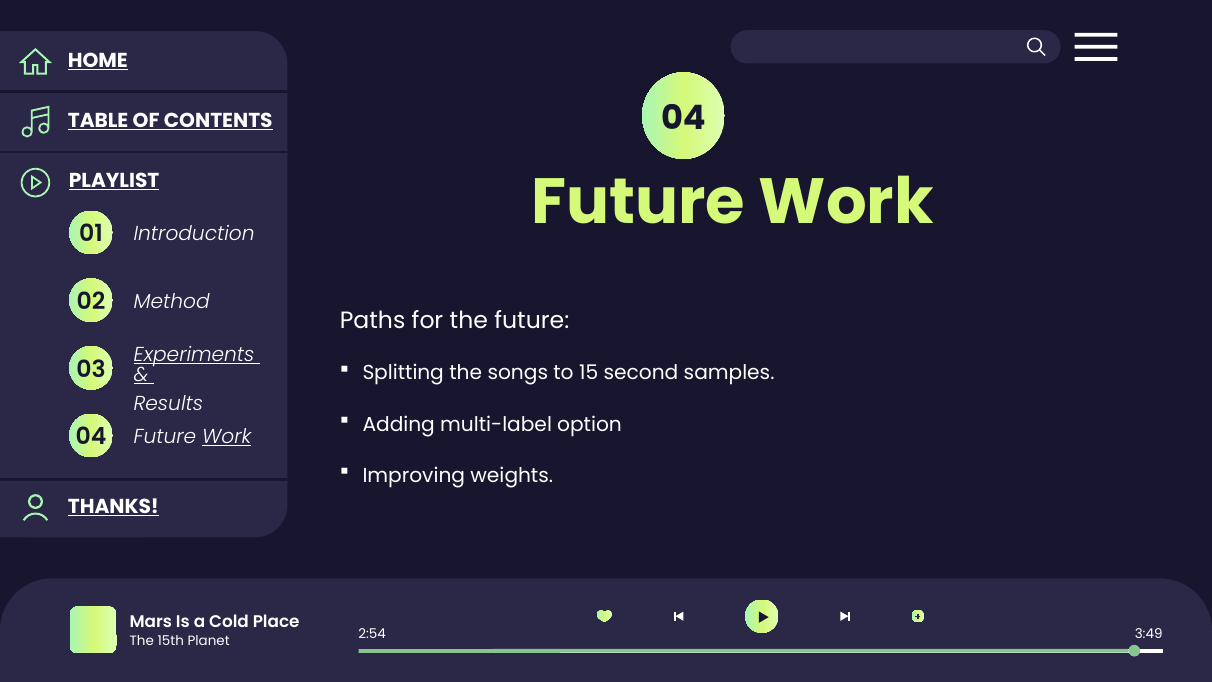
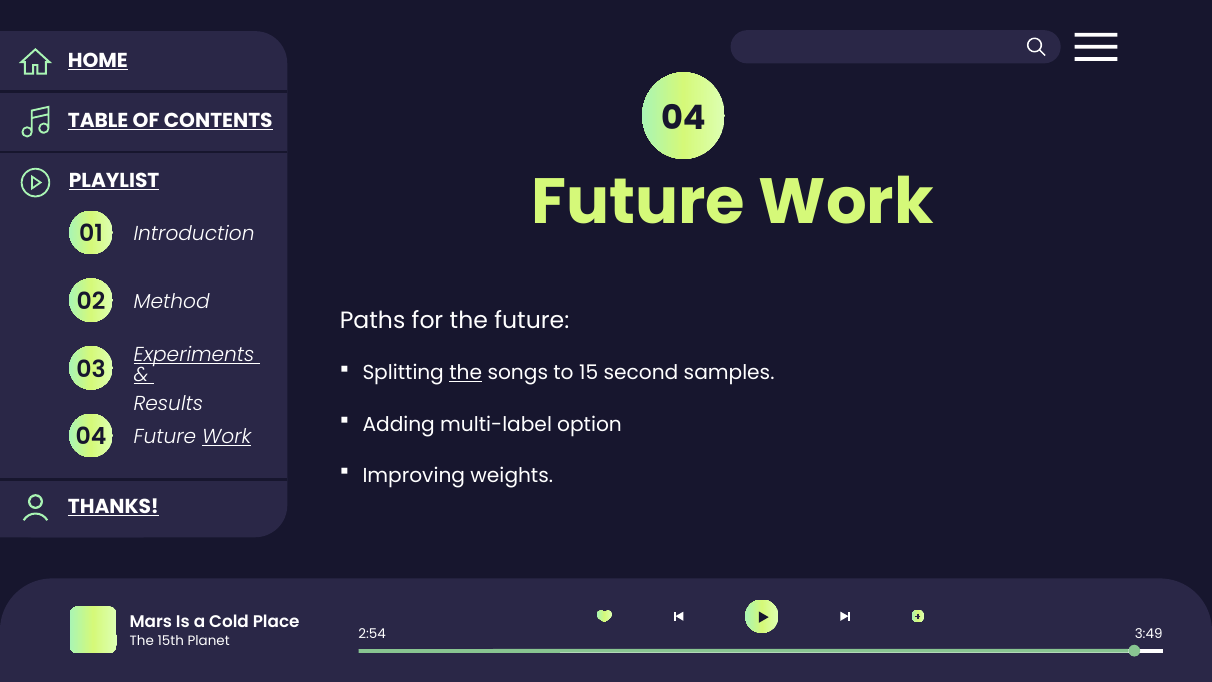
the at (466, 373) underline: none -> present
